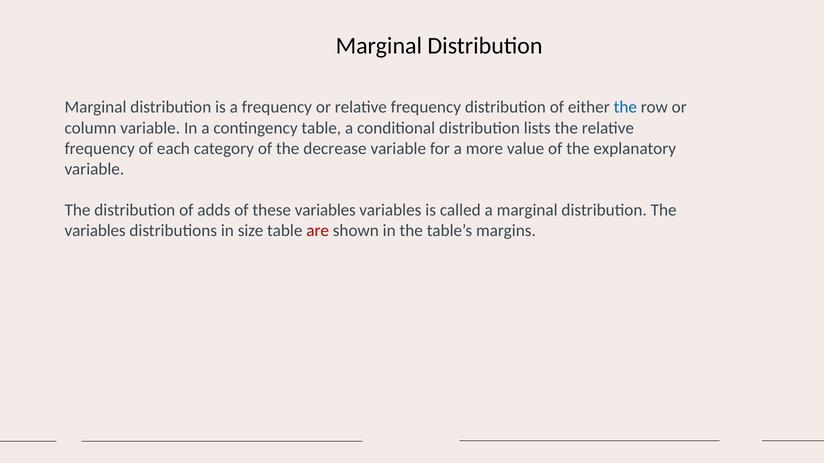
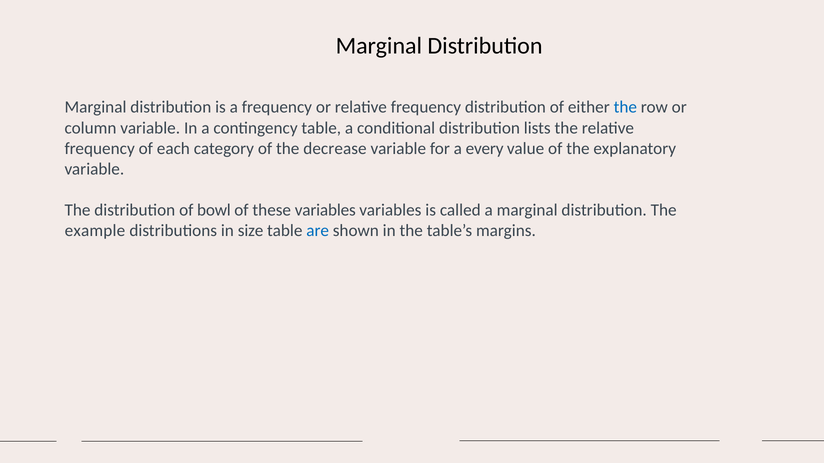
more: more -> every
adds: adds -> bowl
variables at (95, 231): variables -> example
are colour: red -> blue
